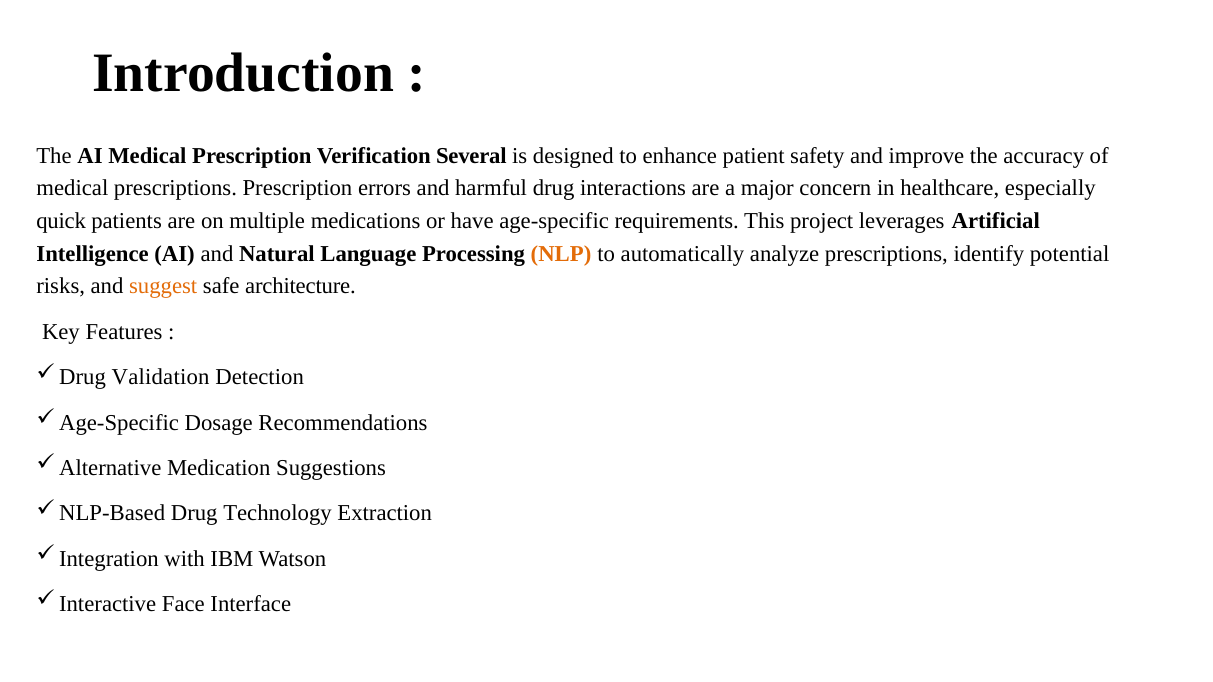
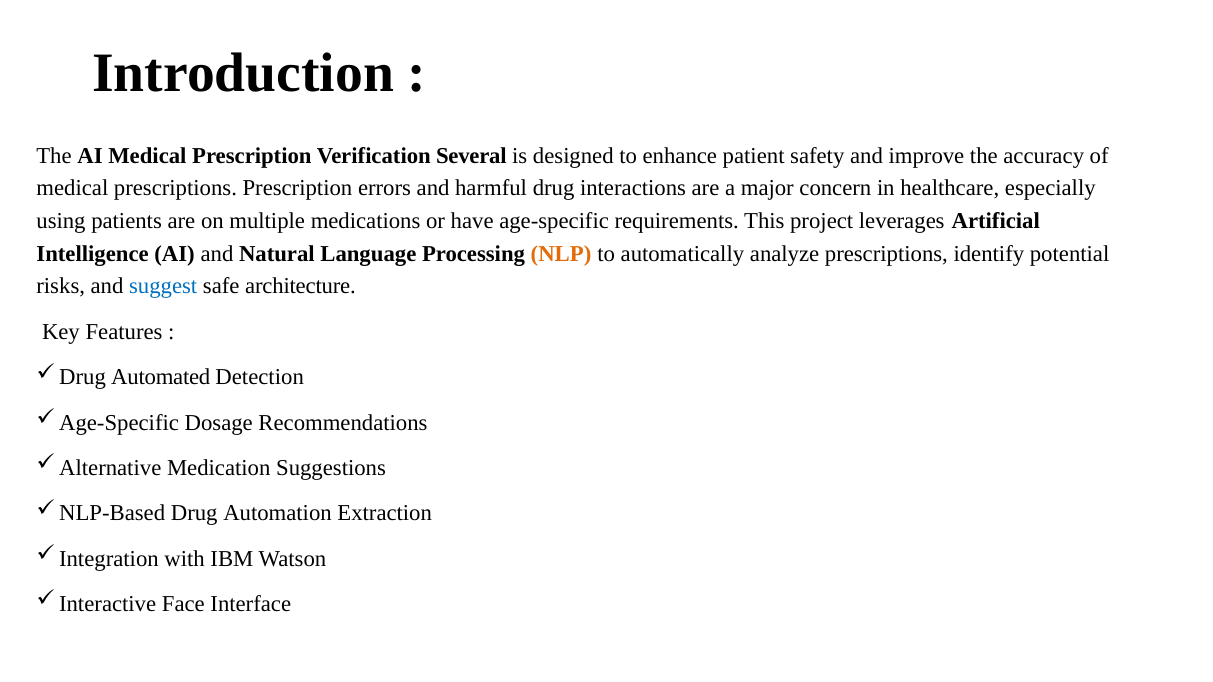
quick: quick -> using
suggest colour: orange -> blue
Validation: Validation -> Automated
Technology: Technology -> Automation
